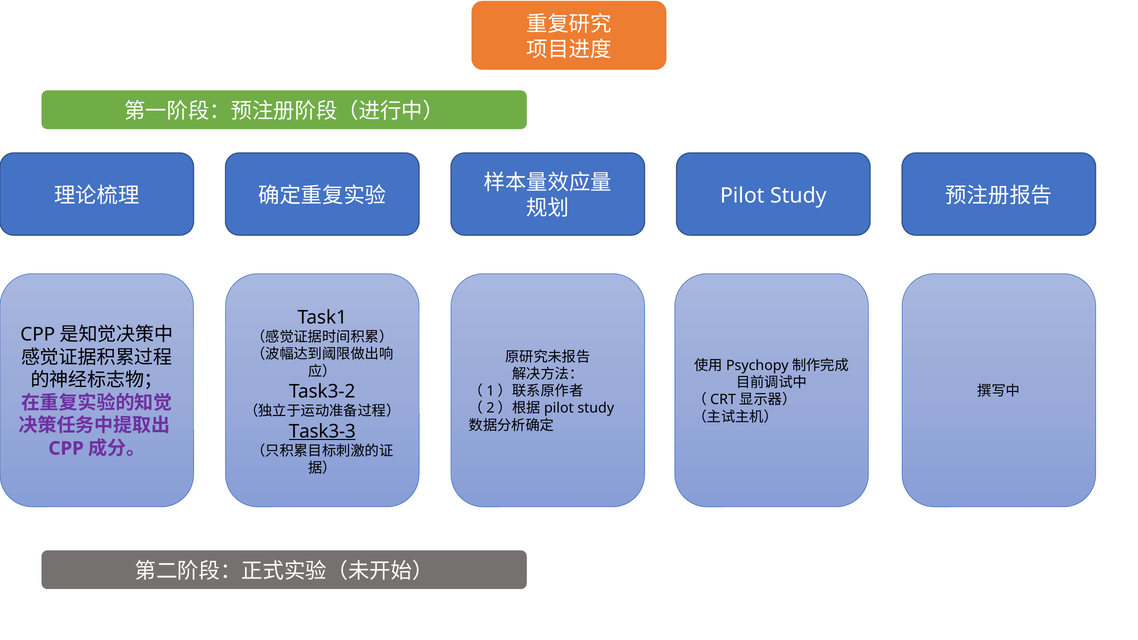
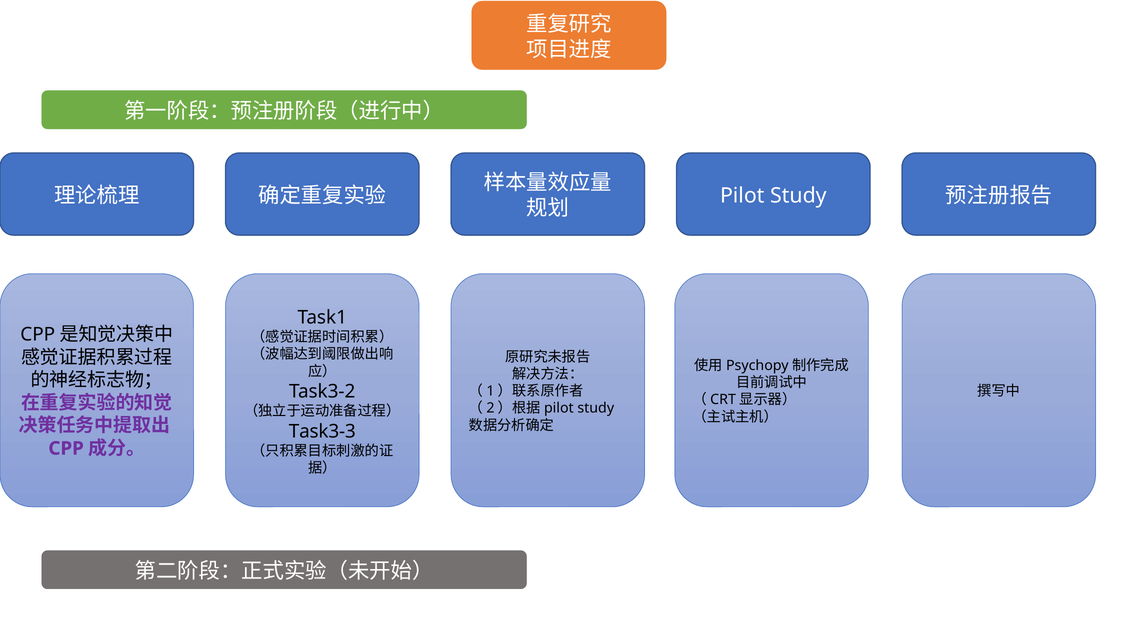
Task3-3 underline: present -> none
